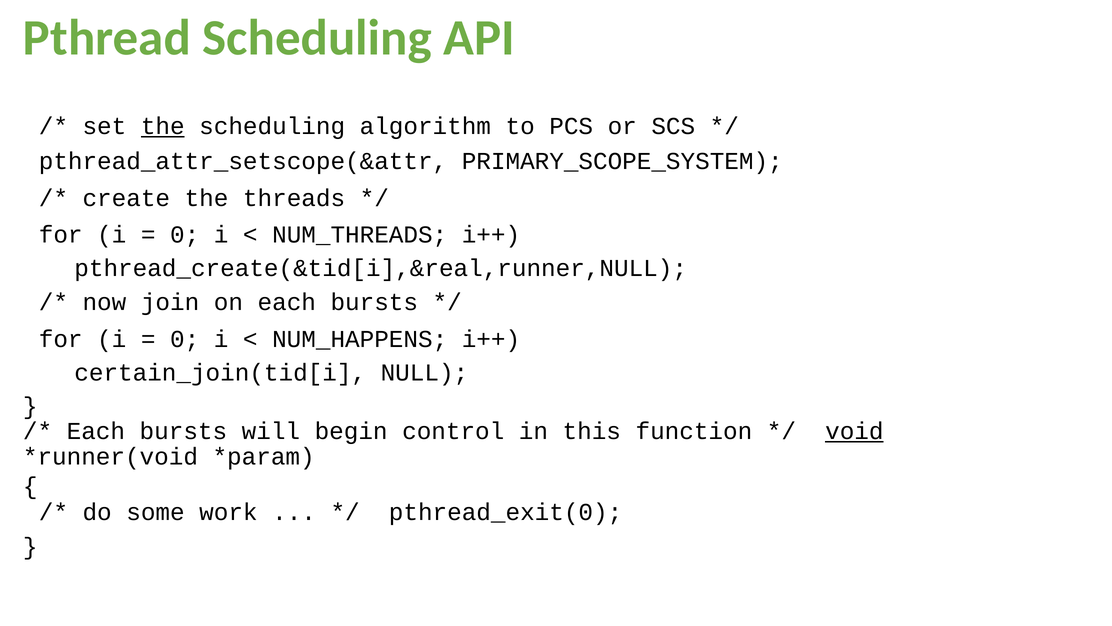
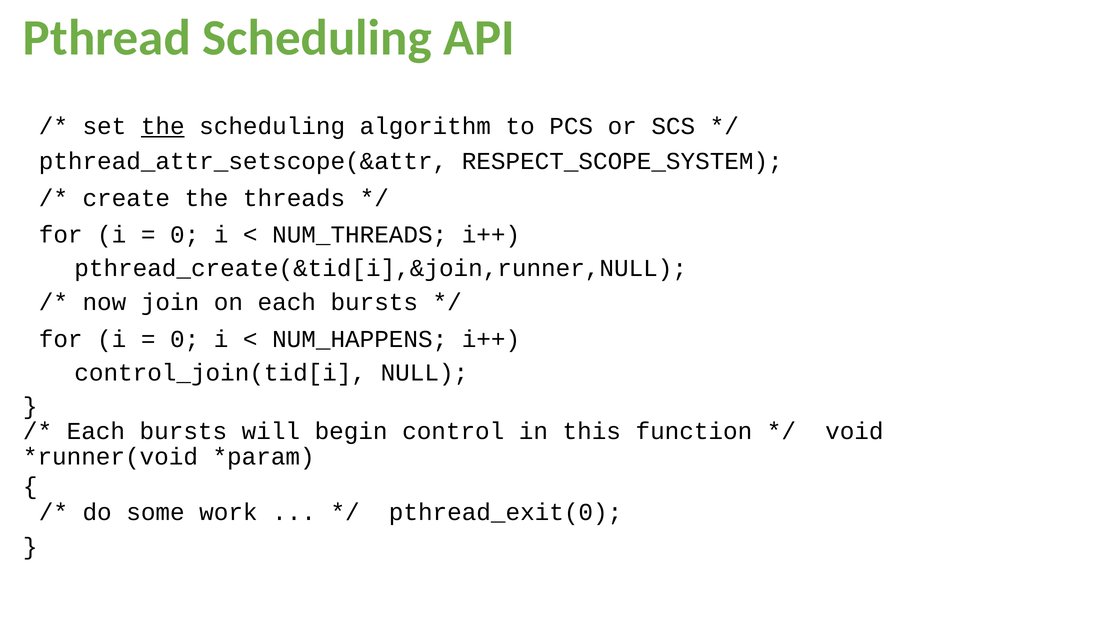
PRIMARY_SCOPE_SYSTEM: PRIMARY_SCOPE_SYSTEM -> RESPECT_SCOPE_SYSTEM
pthread_create(&tid[i],&real,runner,NULL: pthread_create(&tid[i],&real,runner,NULL -> pthread_create(&tid[i],&join,runner,NULL
certain_join(tid[i: certain_join(tid[i -> control_join(tid[i
void underline: present -> none
